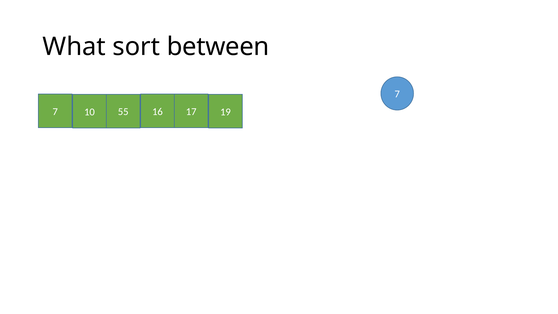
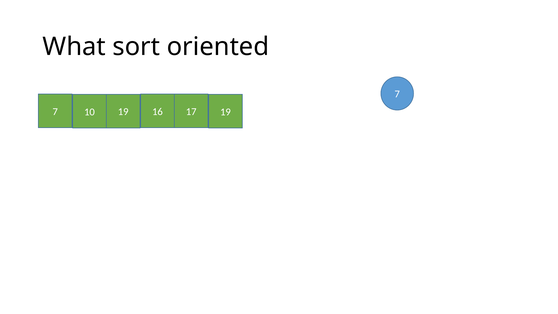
between: between -> oriented
10 55: 55 -> 19
